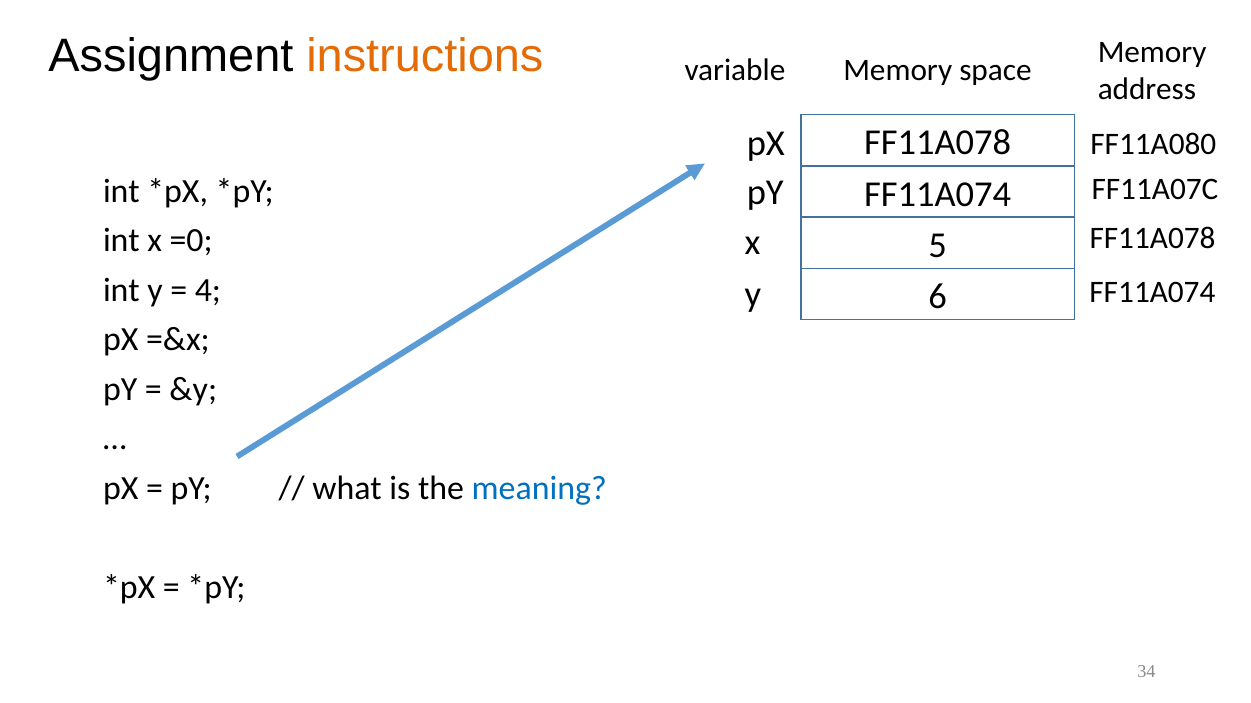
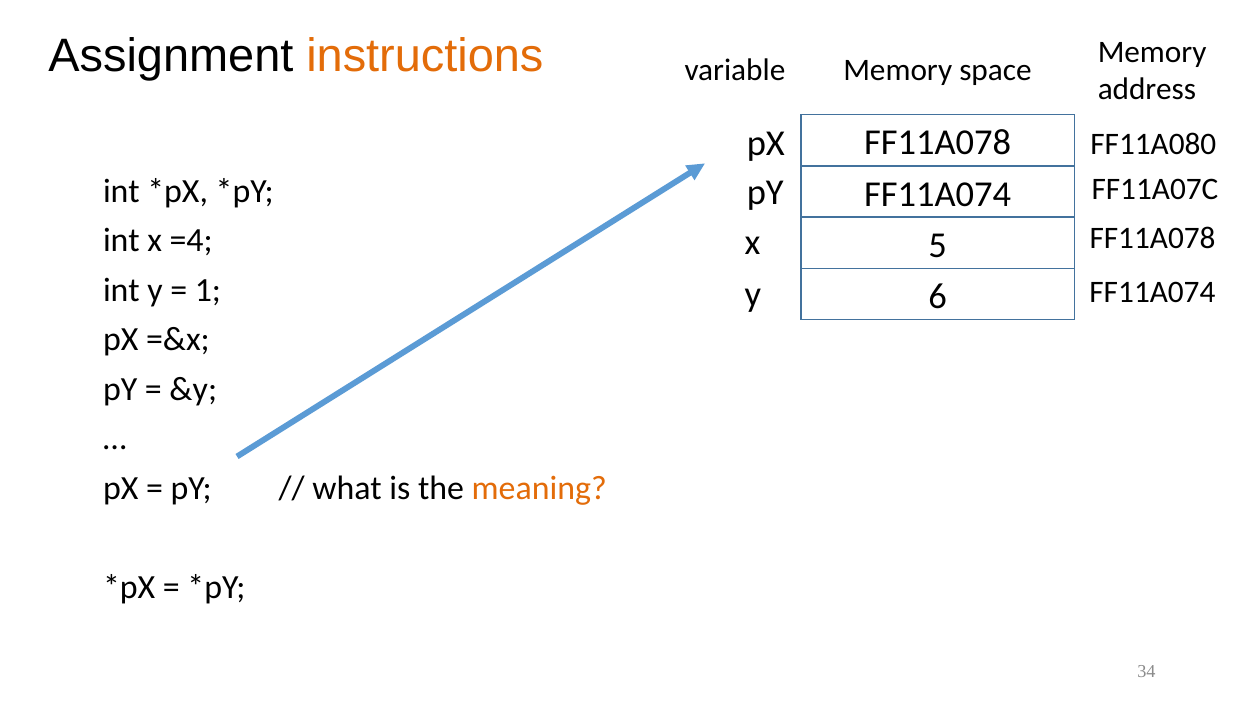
=0: =0 -> =4
4: 4 -> 1
meaning colour: blue -> orange
